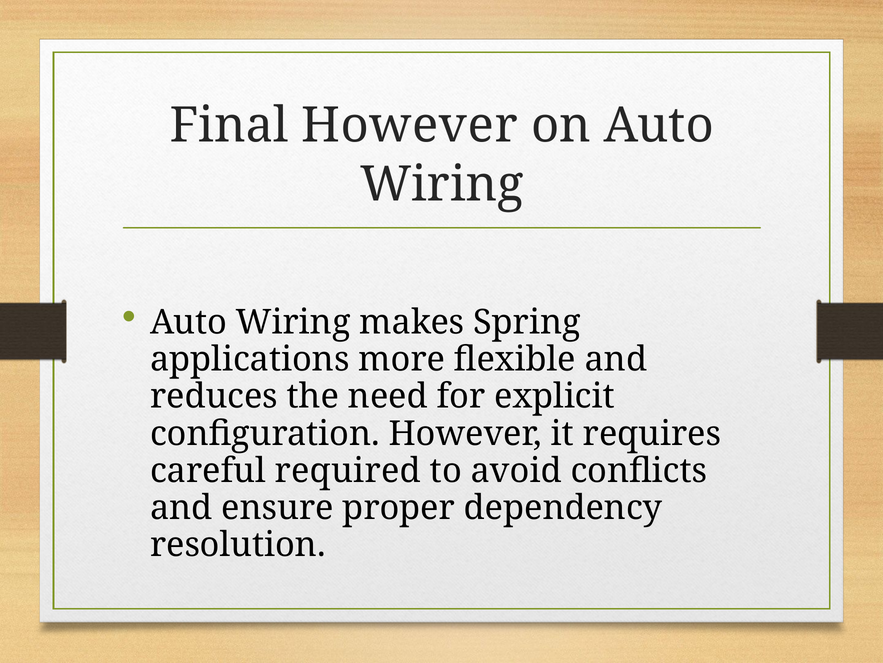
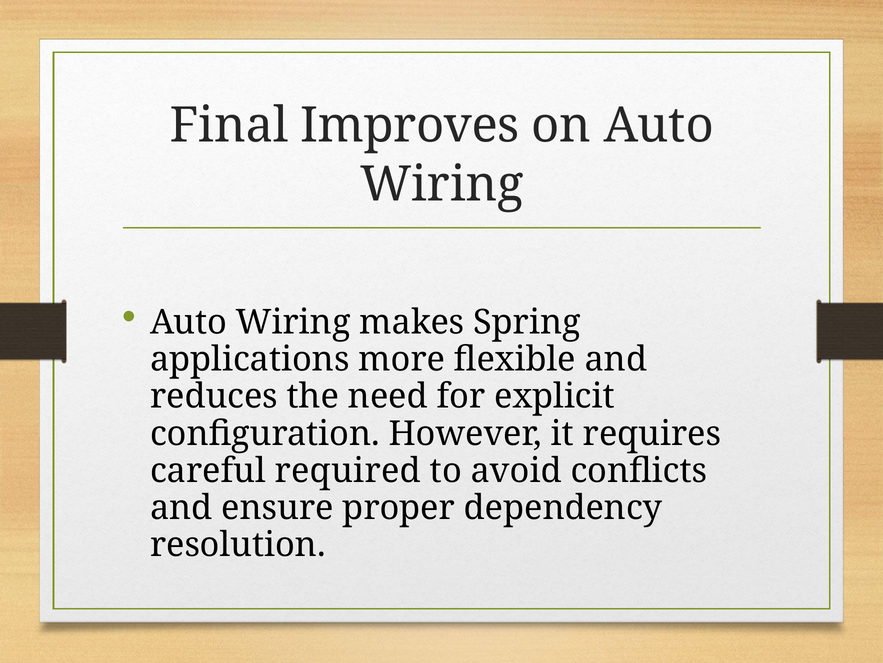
Final However: However -> Improves
